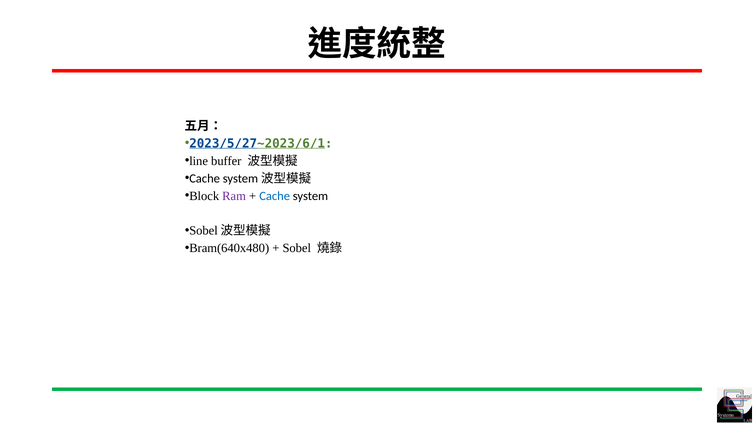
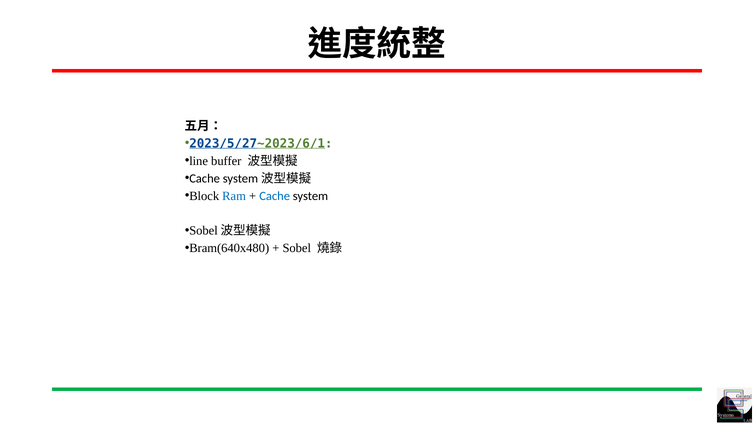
Ram colour: purple -> blue
